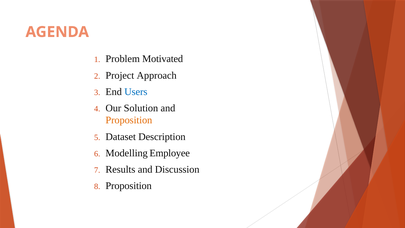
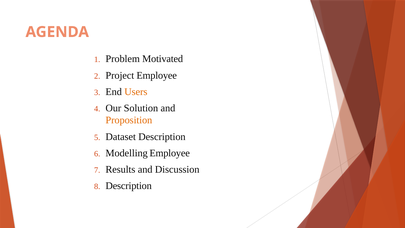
Project Approach: Approach -> Employee
Users colour: blue -> orange
Proposition at (129, 186): Proposition -> Description
